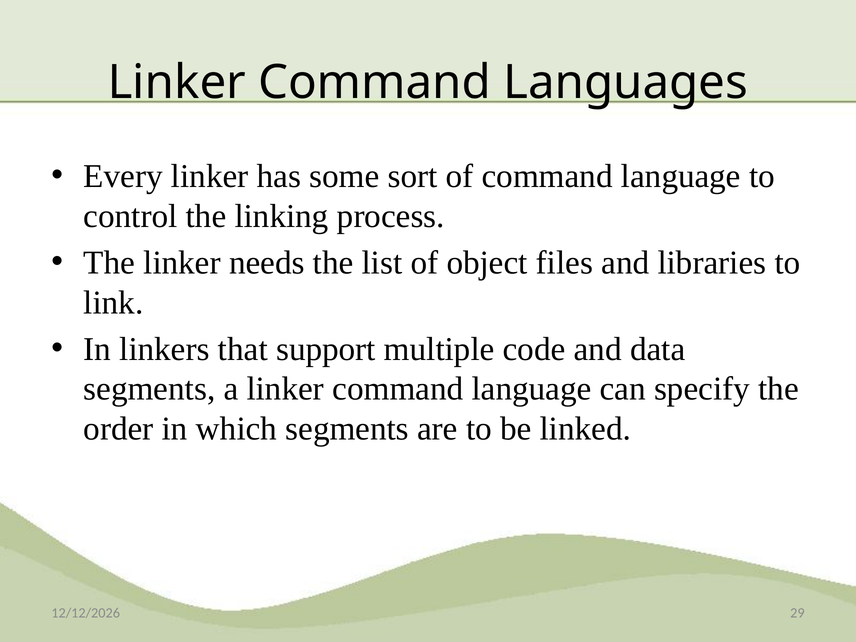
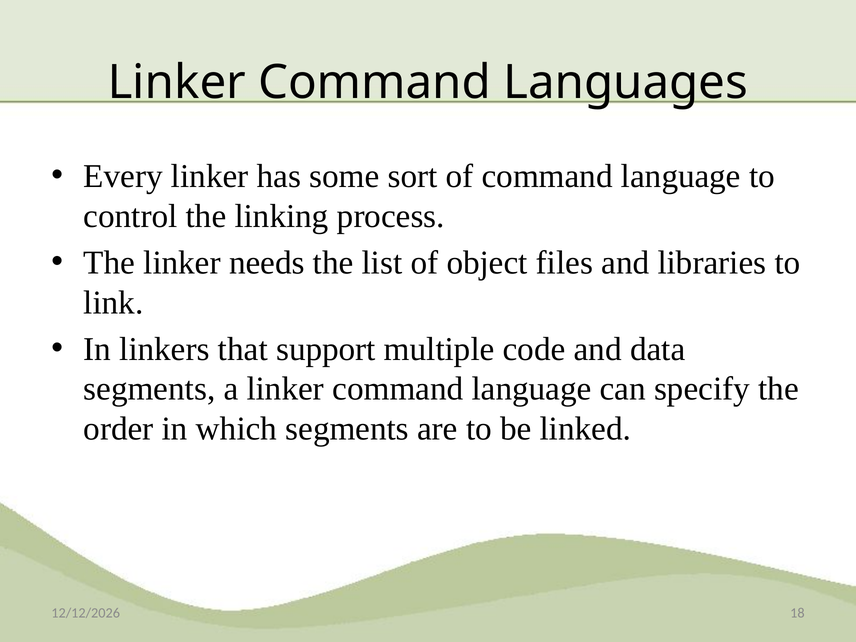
29: 29 -> 18
